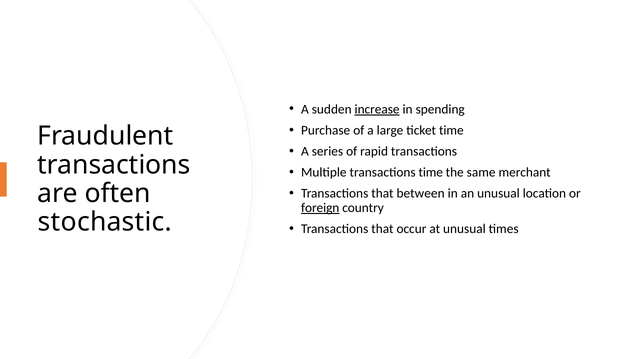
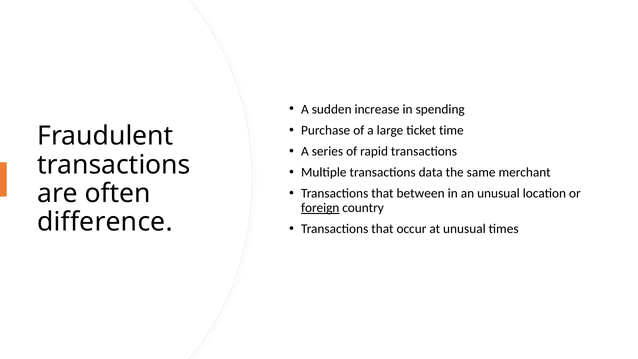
increase underline: present -> none
transactions time: time -> data
stochastic: stochastic -> difference
